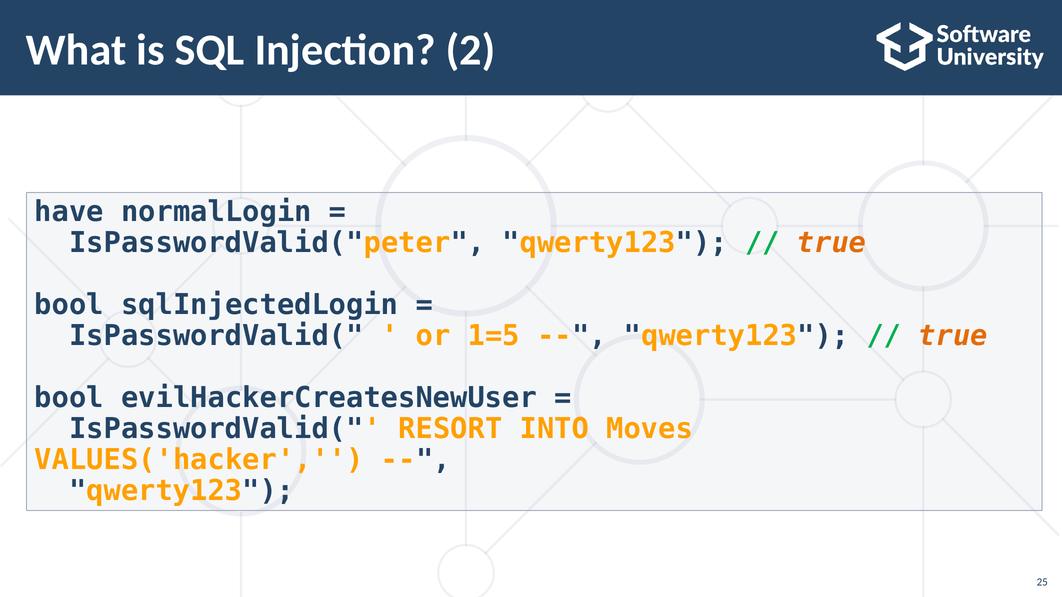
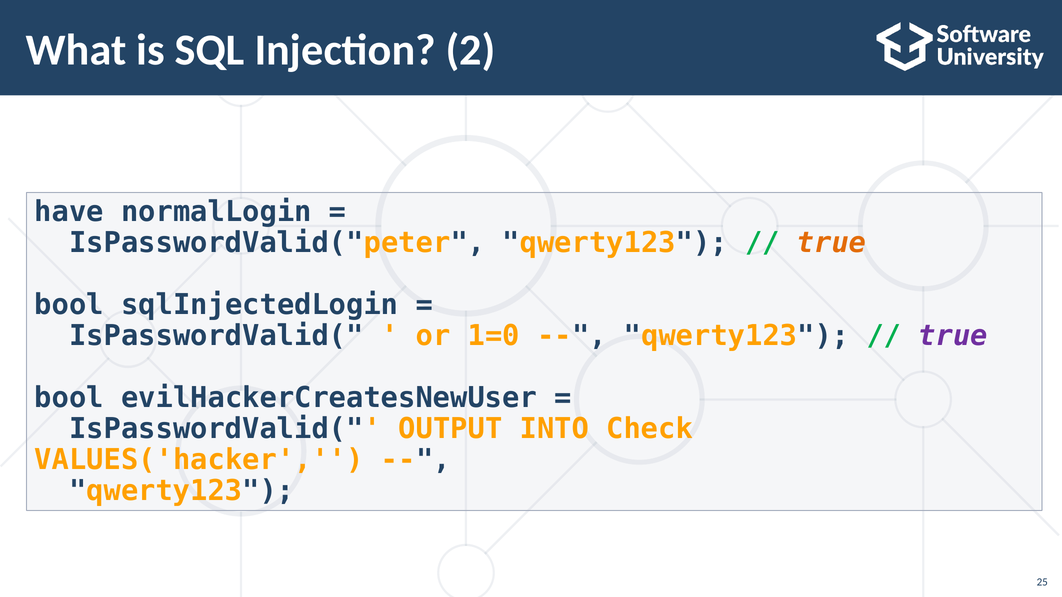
1=5: 1=5 -> 1=0
true at (953, 336) colour: orange -> purple
RESORT: RESORT -> OUTPUT
Moves: Moves -> Check
